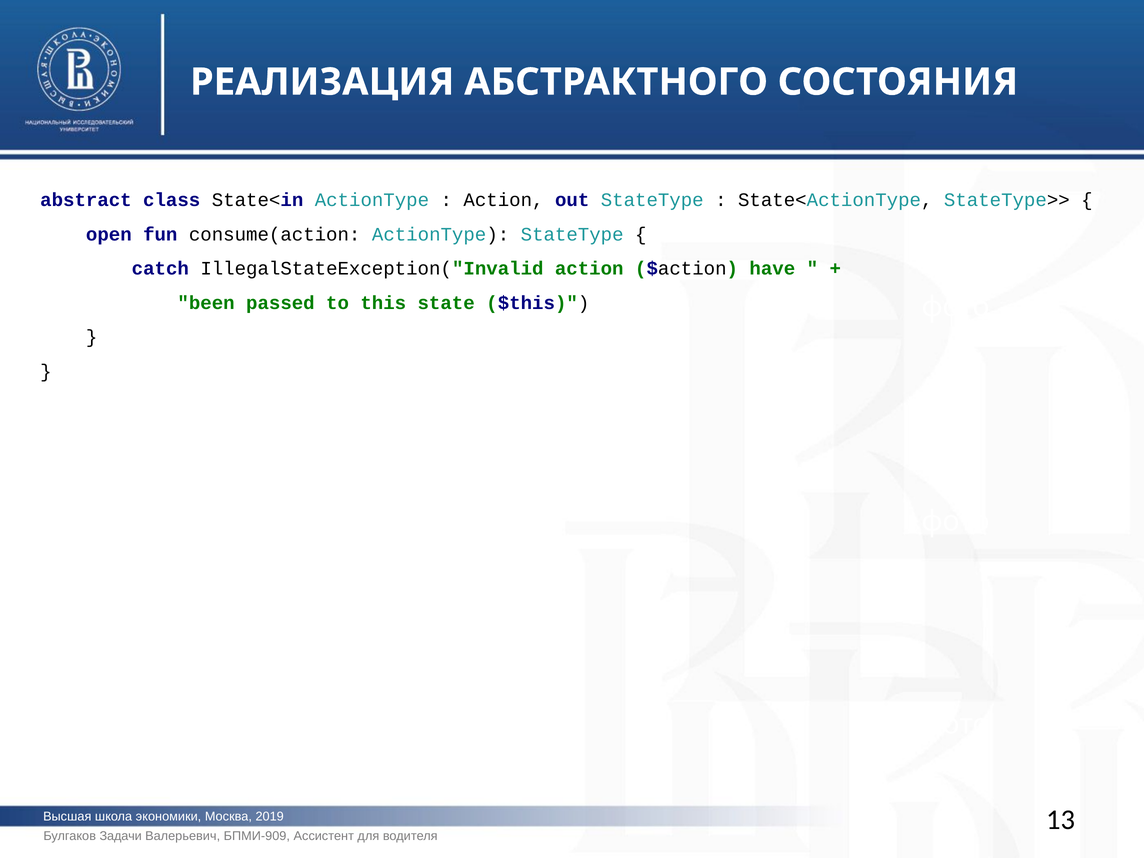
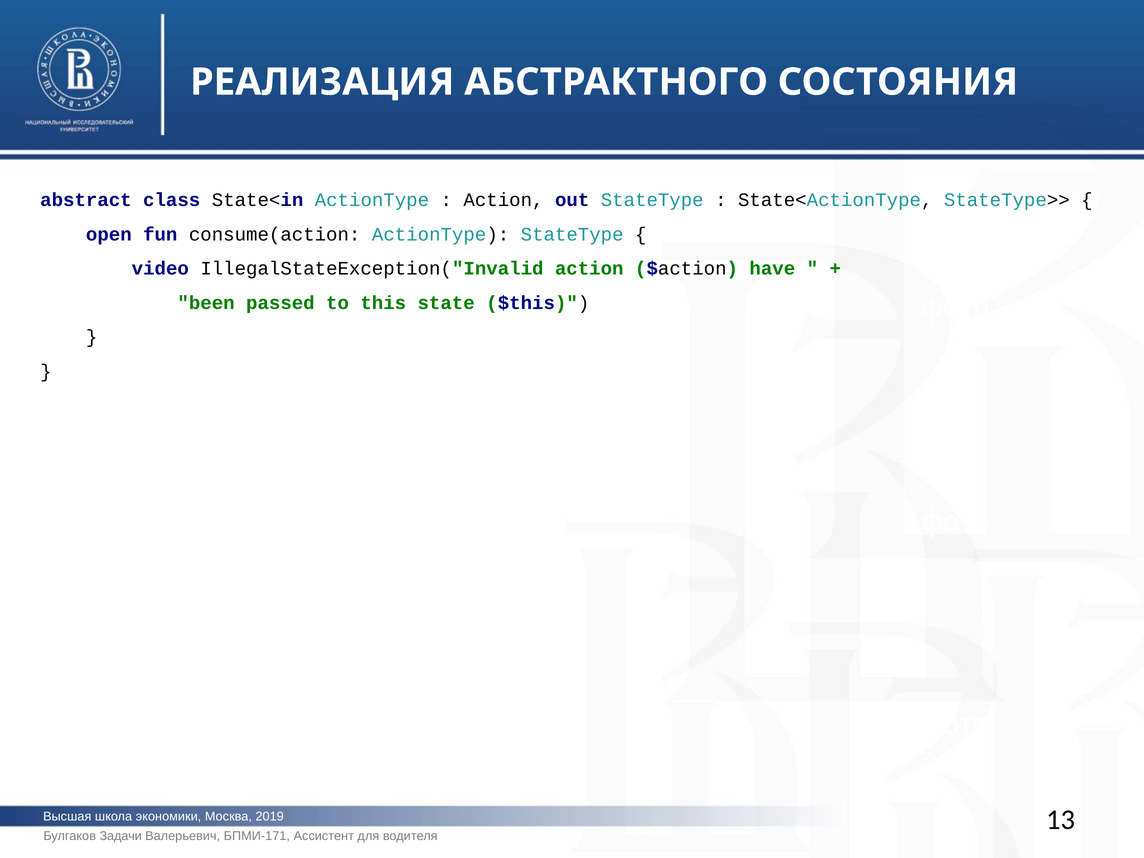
catch: catch -> video
БПМИ-909: БПМИ-909 -> БПМИ-171
